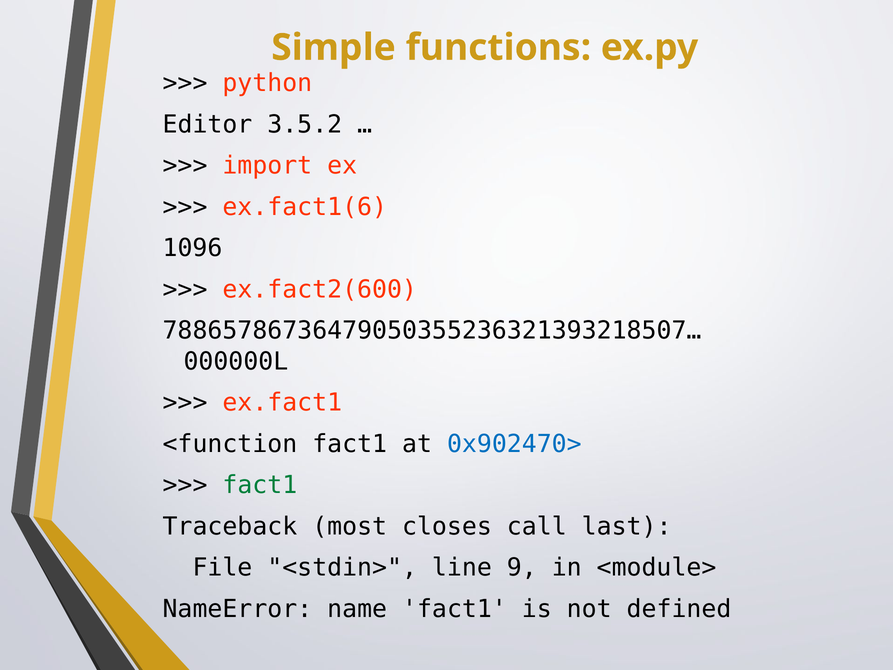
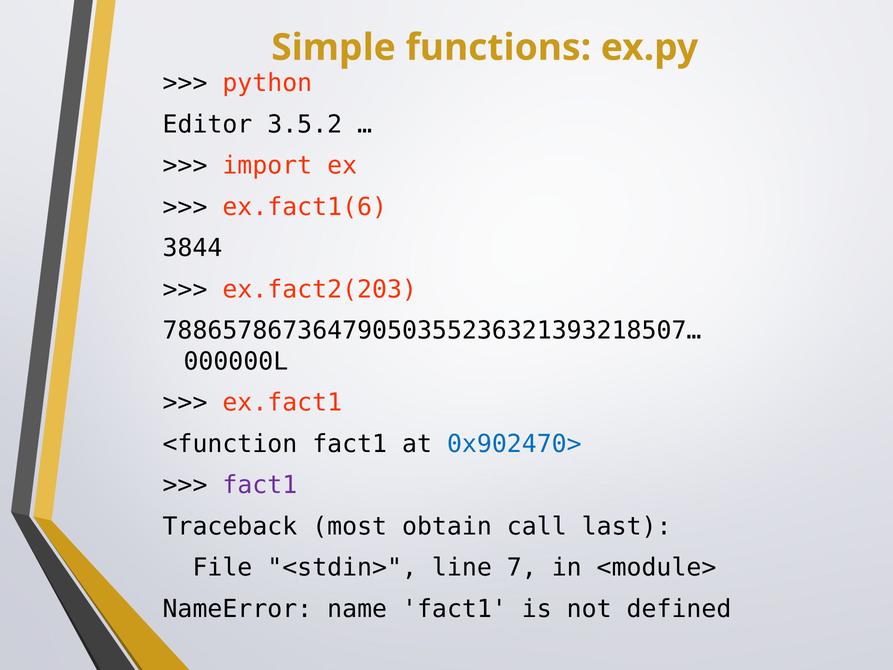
1096: 1096 -> 3844
ex.fact2(600: ex.fact2(600 -> ex.fact2(203
fact1 at (260, 485) colour: green -> purple
closes: closes -> obtain
9: 9 -> 7
